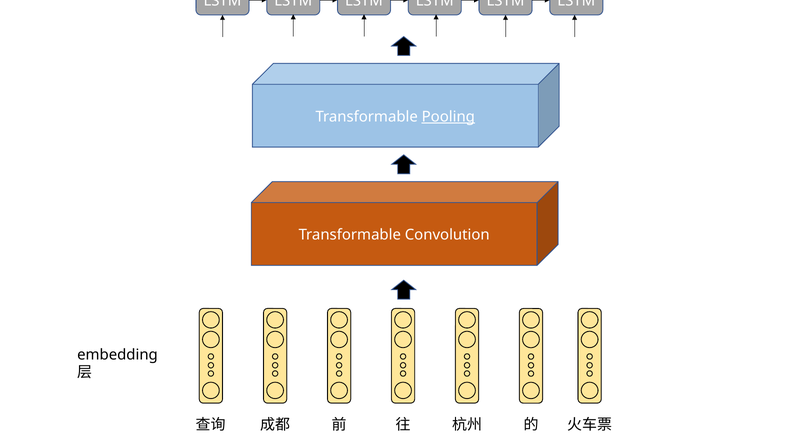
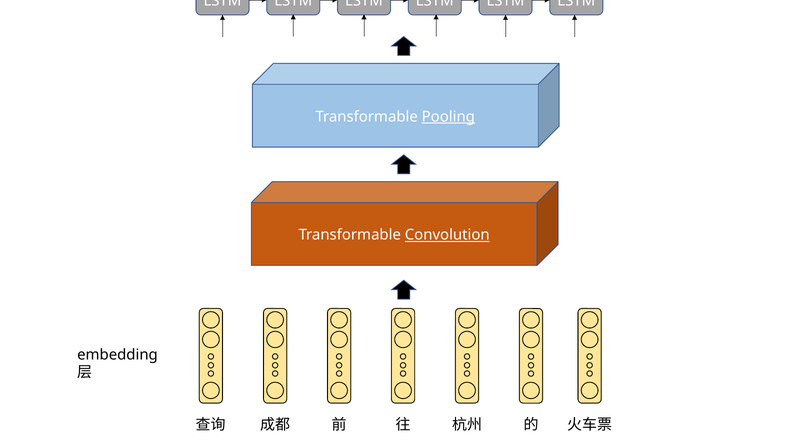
Convolution underline: none -> present
